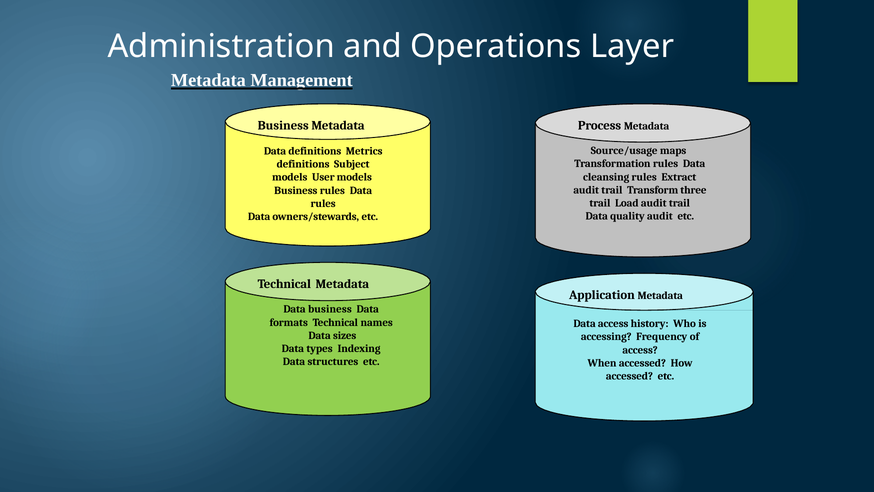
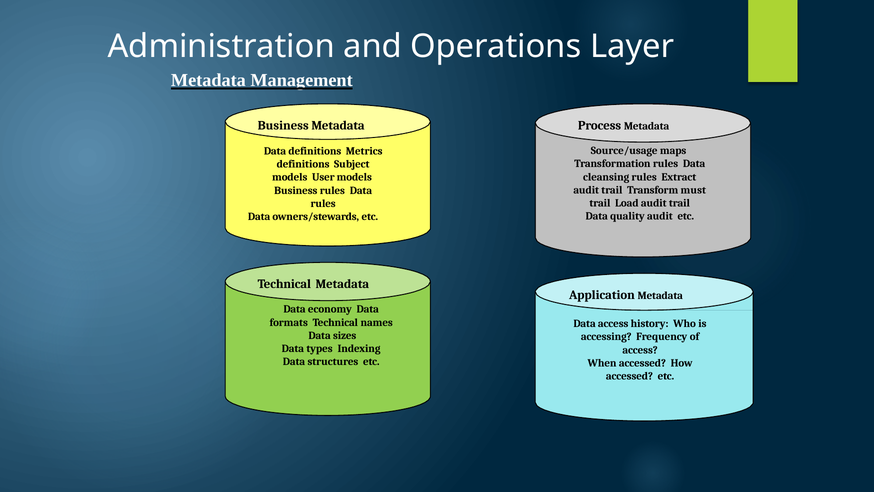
three: three -> must
Data business: business -> economy
